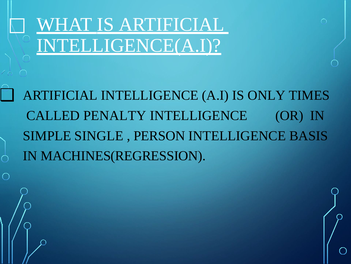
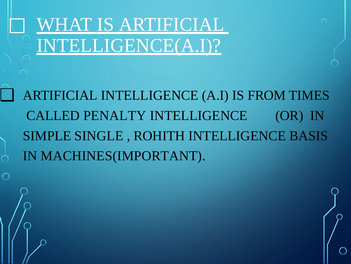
ONLY: ONLY -> FROM
PERSON: PERSON -> ROHITH
MACHINES(REGRESSION: MACHINES(REGRESSION -> MACHINES(IMPORTANT
